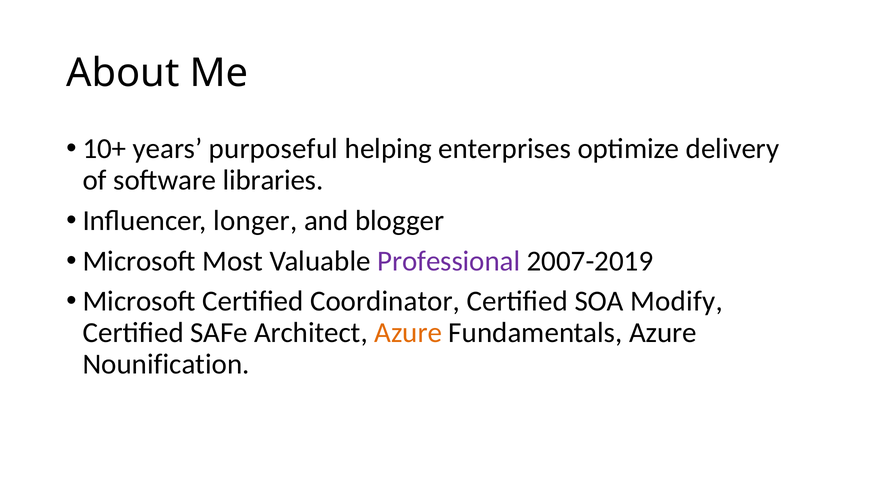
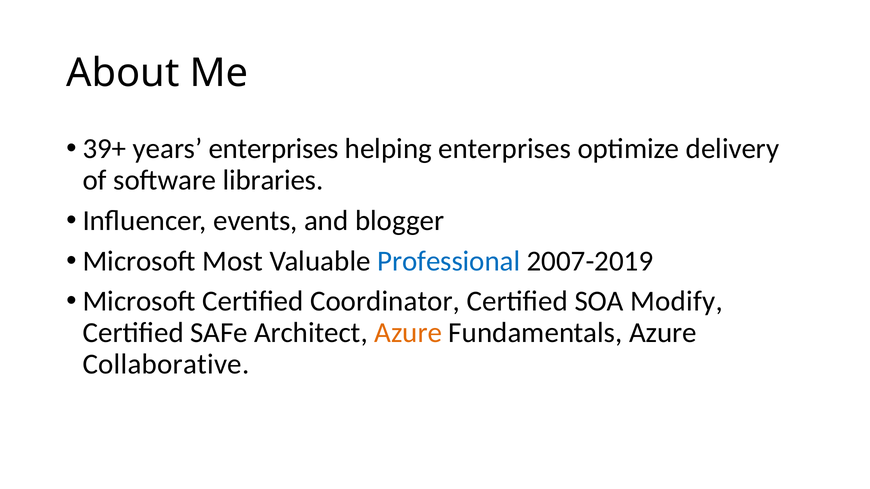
10+: 10+ -> 39+
years purposeful: purposeful -> enterprises
longer: longer -> events
Professional colour: purple -> blue
Nounification: Nounification -> Collaborative
